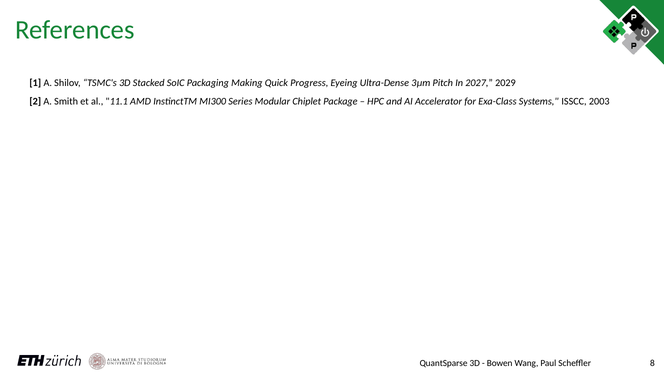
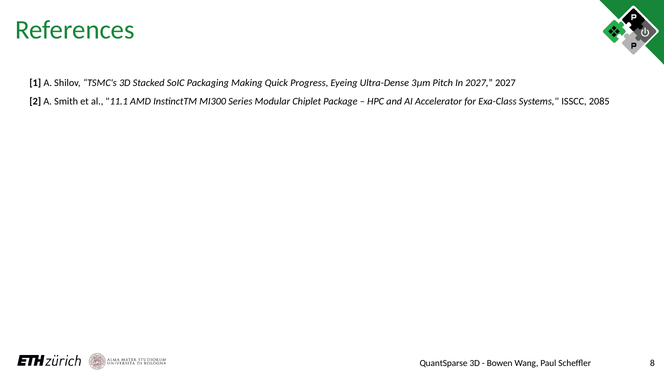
2027 2029: 2029 -> 2027
2003: 2003 -> 2085
